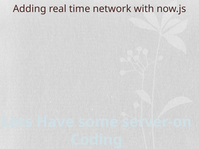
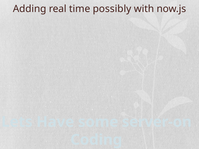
network: network -> possibly
